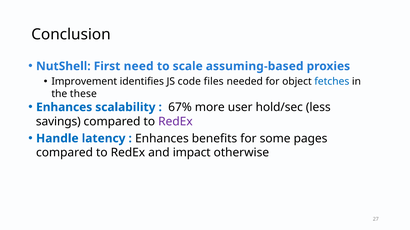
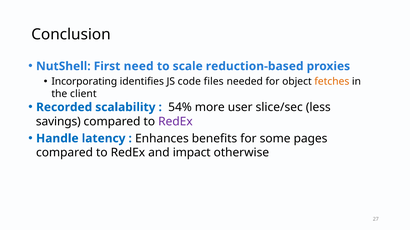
assuming-based: assuming-based -> reduction-based
Improvement: Improvement -> Incorporating
fetches colour: blue -> orange
these: these -> client
Enhances at (64, 107): Enhances -> Recorded
67%: 67% -> 54%
hold/sec: hold/sec -> slice/sec
